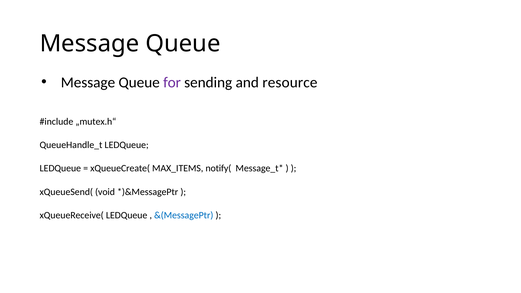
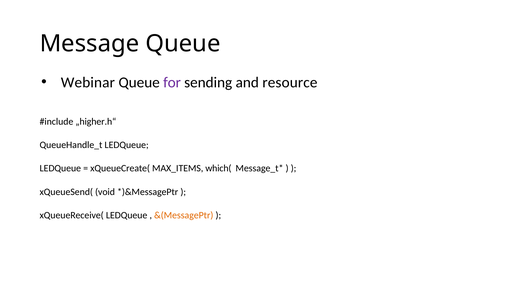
Message at (88, 82): Message -> Webinar
„mutex.h“: „mutex.h“ -> „higher.h“
notify(: notify( -> which(
&(MessagePtr colour: blue -> orange
